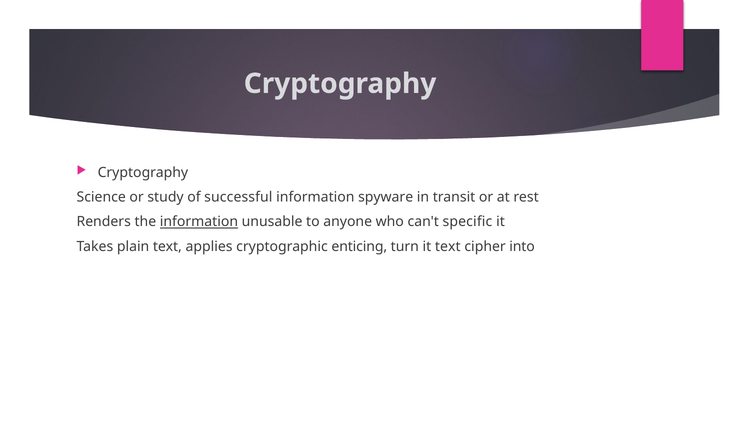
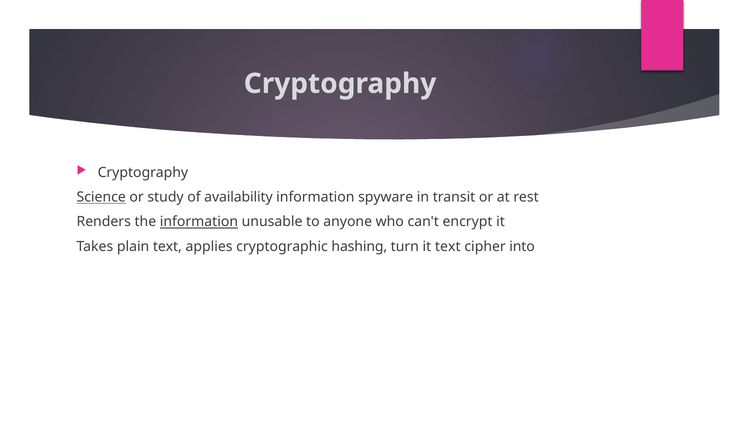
Science underline: none -> present
successful: successful -> availability
specific: specific -> encrypt
enticing: enticing -> hashing
